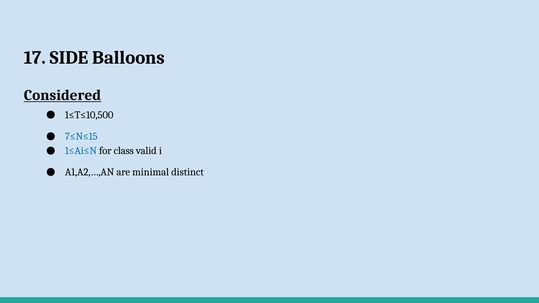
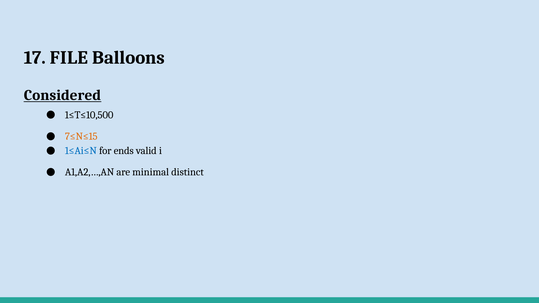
SIDE: SIDE -> FILE
7≤N≤15 colour: blue -> orange
class: class -> ends
